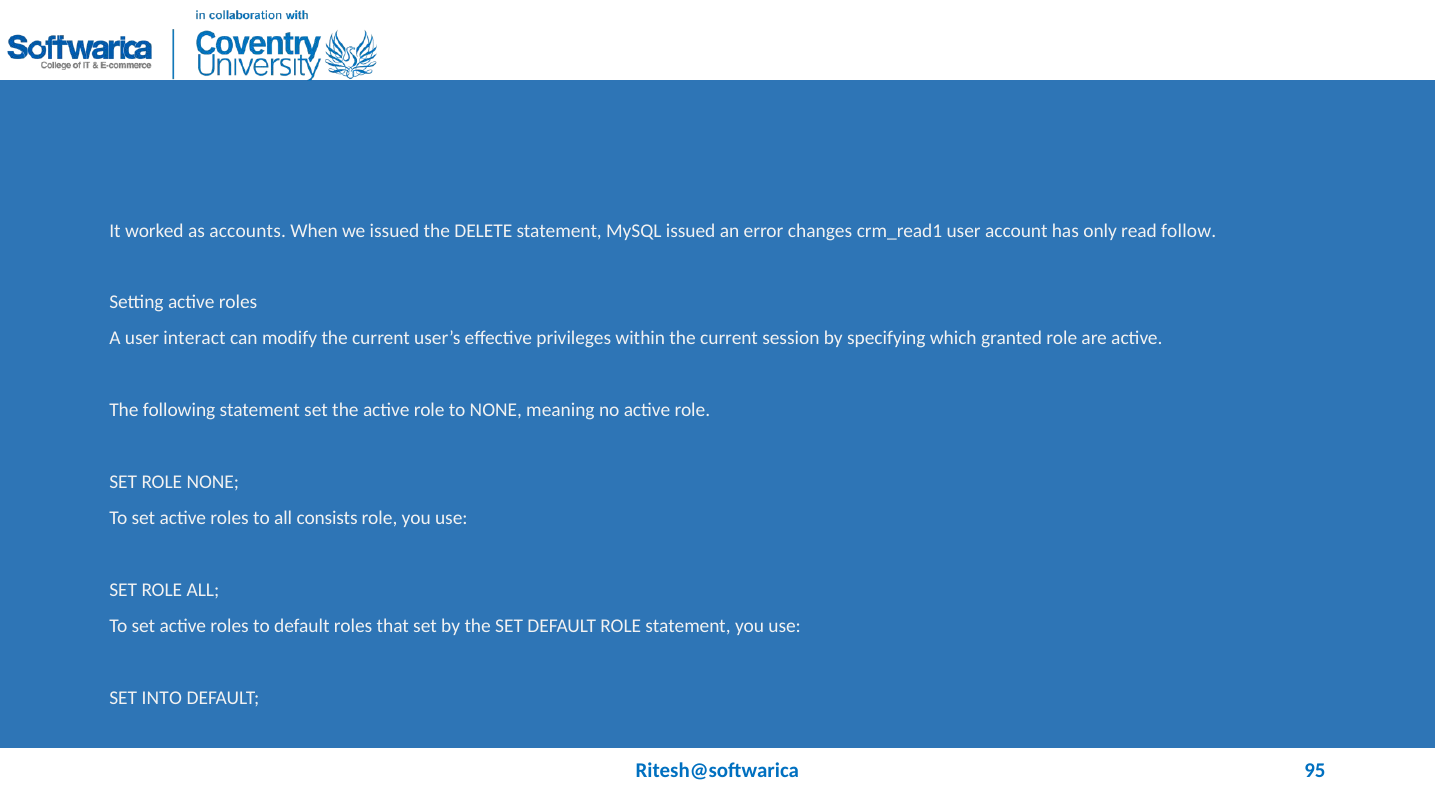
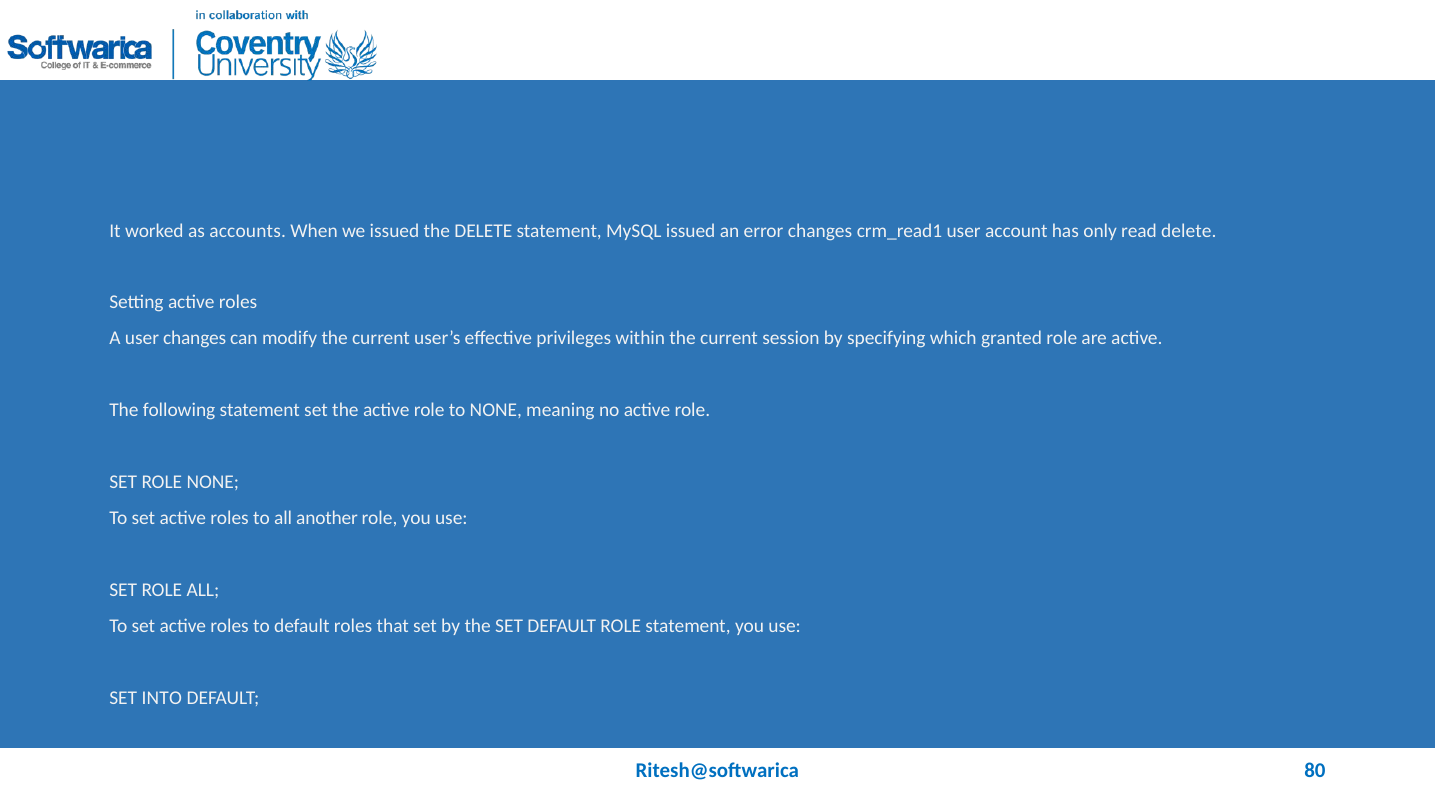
read follow: follow -> delete
user interact: interact -> changes
consists: consists -> another
95: 95 -> 80
